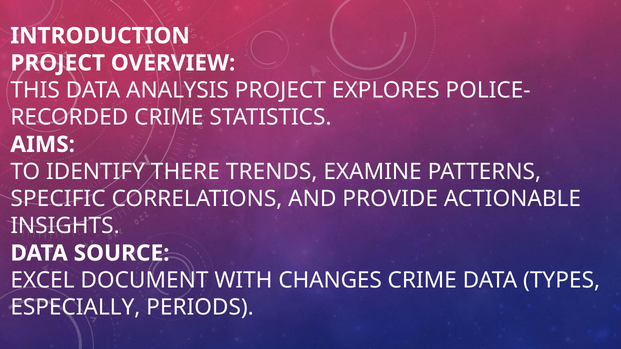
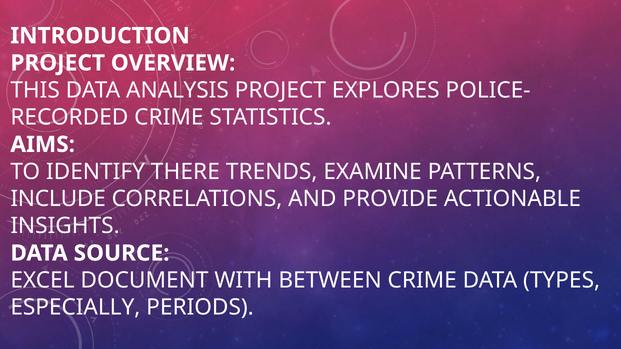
SPECIFIC: SPECIFIC -> INCLUDE
CHANGES: CHANGES -> BETWEEN
